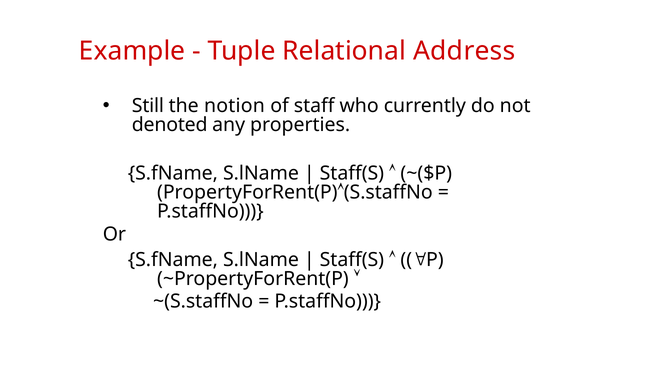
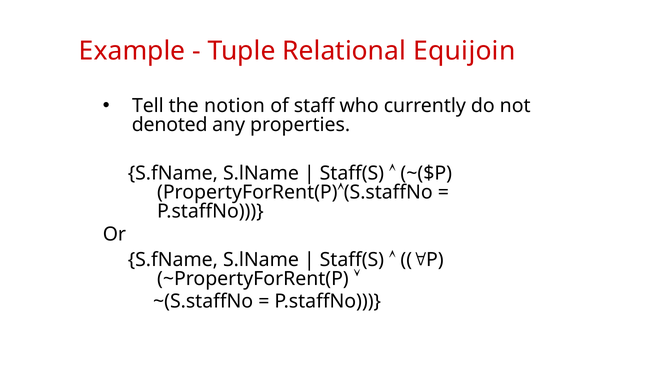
Address: Address -> Equijoin
Still: Still -> Tell
